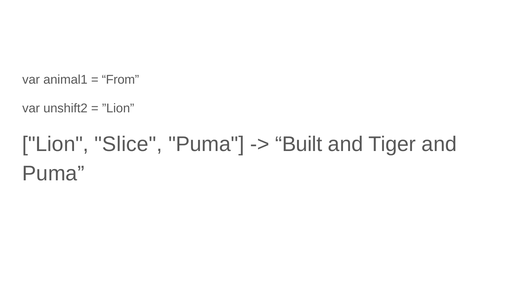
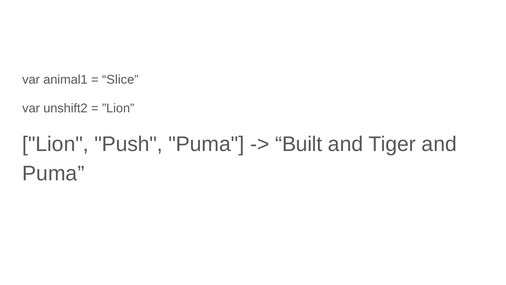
From: From -> Slice
Slice: Slice -> Push
